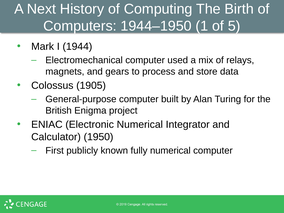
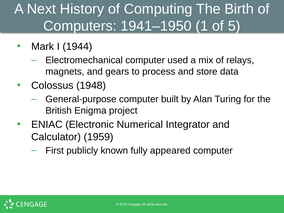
1944–1950: 1944–1950 -> 1941–1950
1905: 1905 -> 1948
1950: 1950 -> 1959
fully numerical: numerical -> appeared
